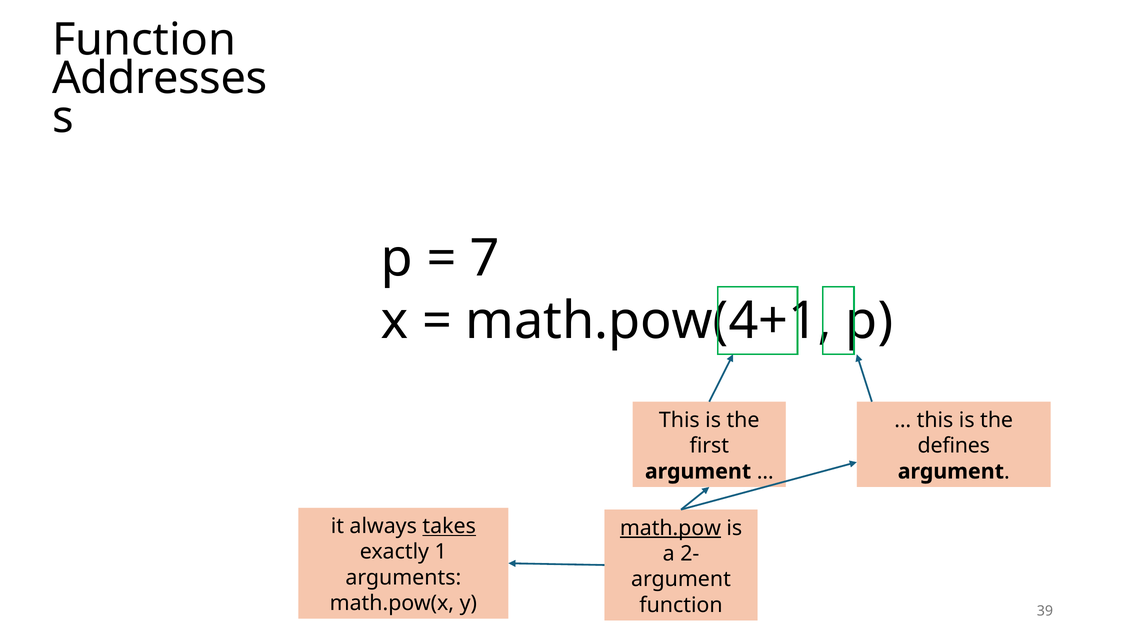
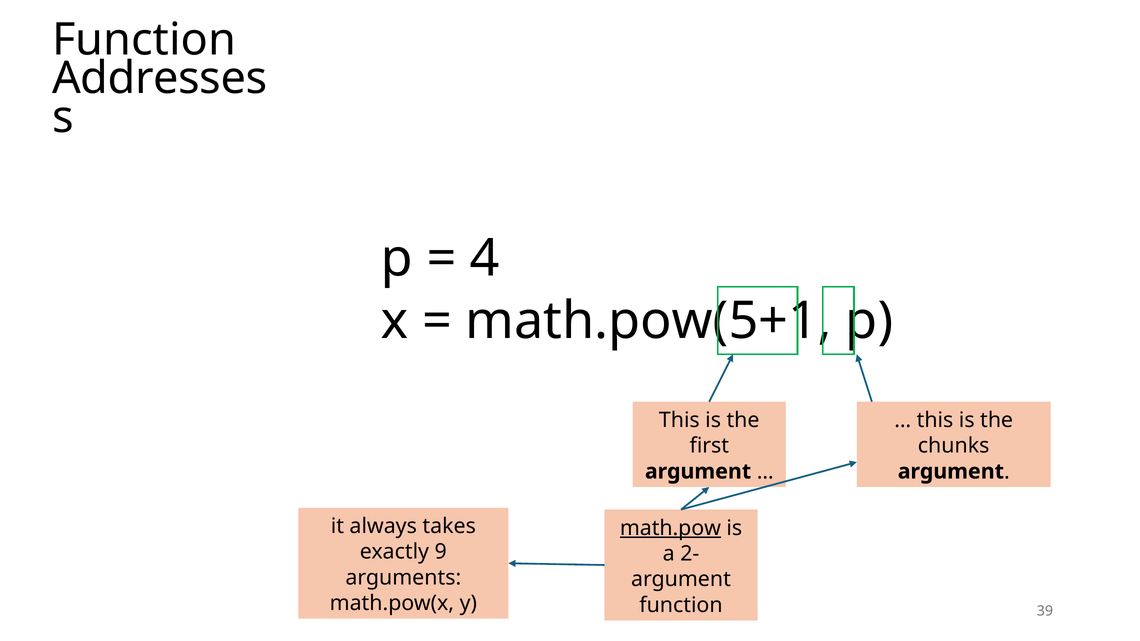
7: 7 -> 4
math.pow(4+1: math.pow(4+1 -> math.pow(5+1
defines: defines -> chunks
takes underline: present -> none
1: 1 -> 9
